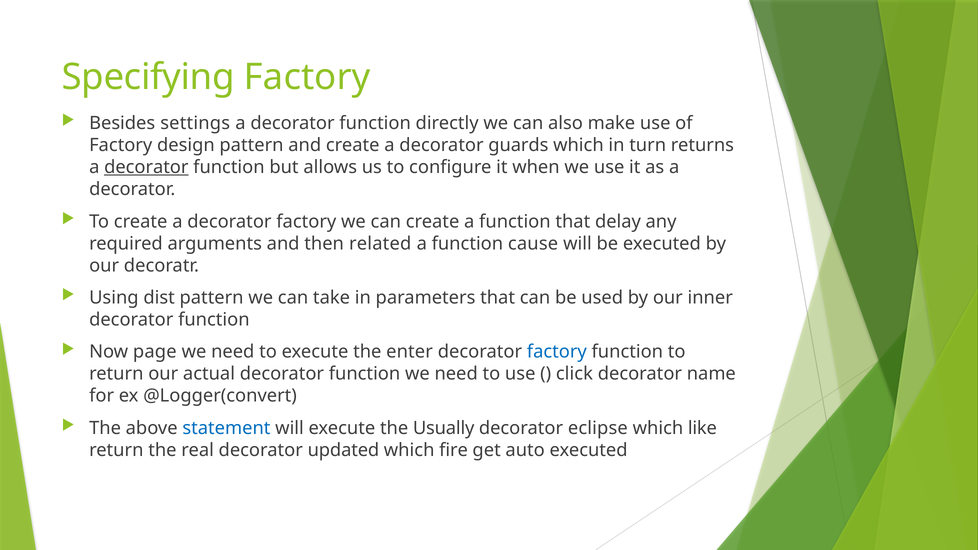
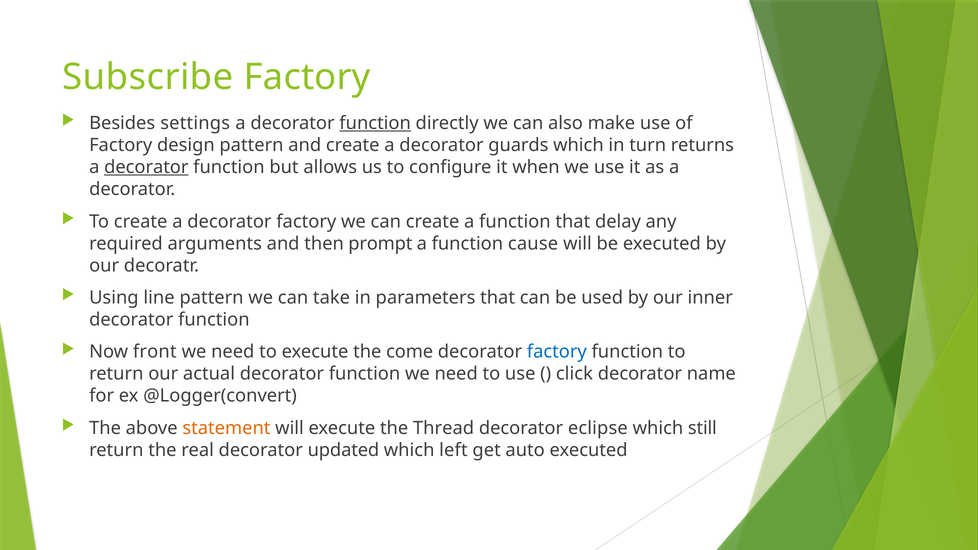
Specifying: Specifying -> Subscribe
function at (375, 123) underline: none -> present
related: related -> prompt
dist: dist -> line
page: page -> front
enter: enter -> come
statement colour: blue -> orange
Usually: Usually -> Thread
like: like -> still
fire: fire -> left
